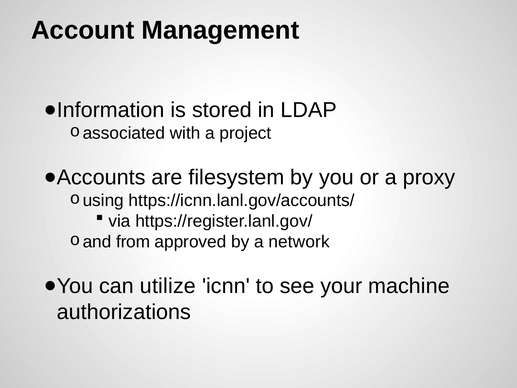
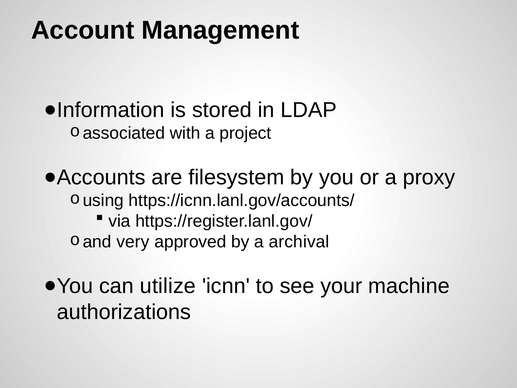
from: from -> very
network: network -> archival
